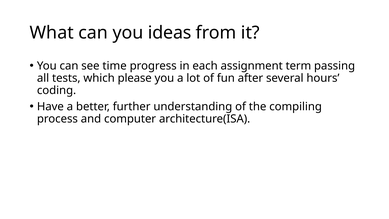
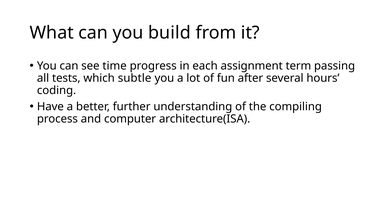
ideas: ideas -> build
please: please -> subtle
